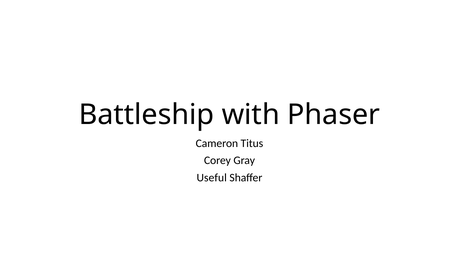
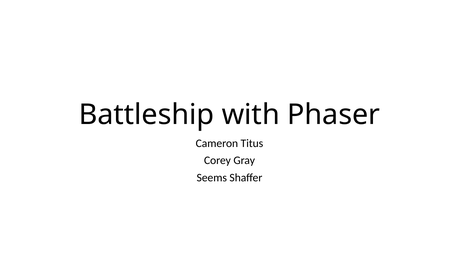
Useful: Useful -> Seems
